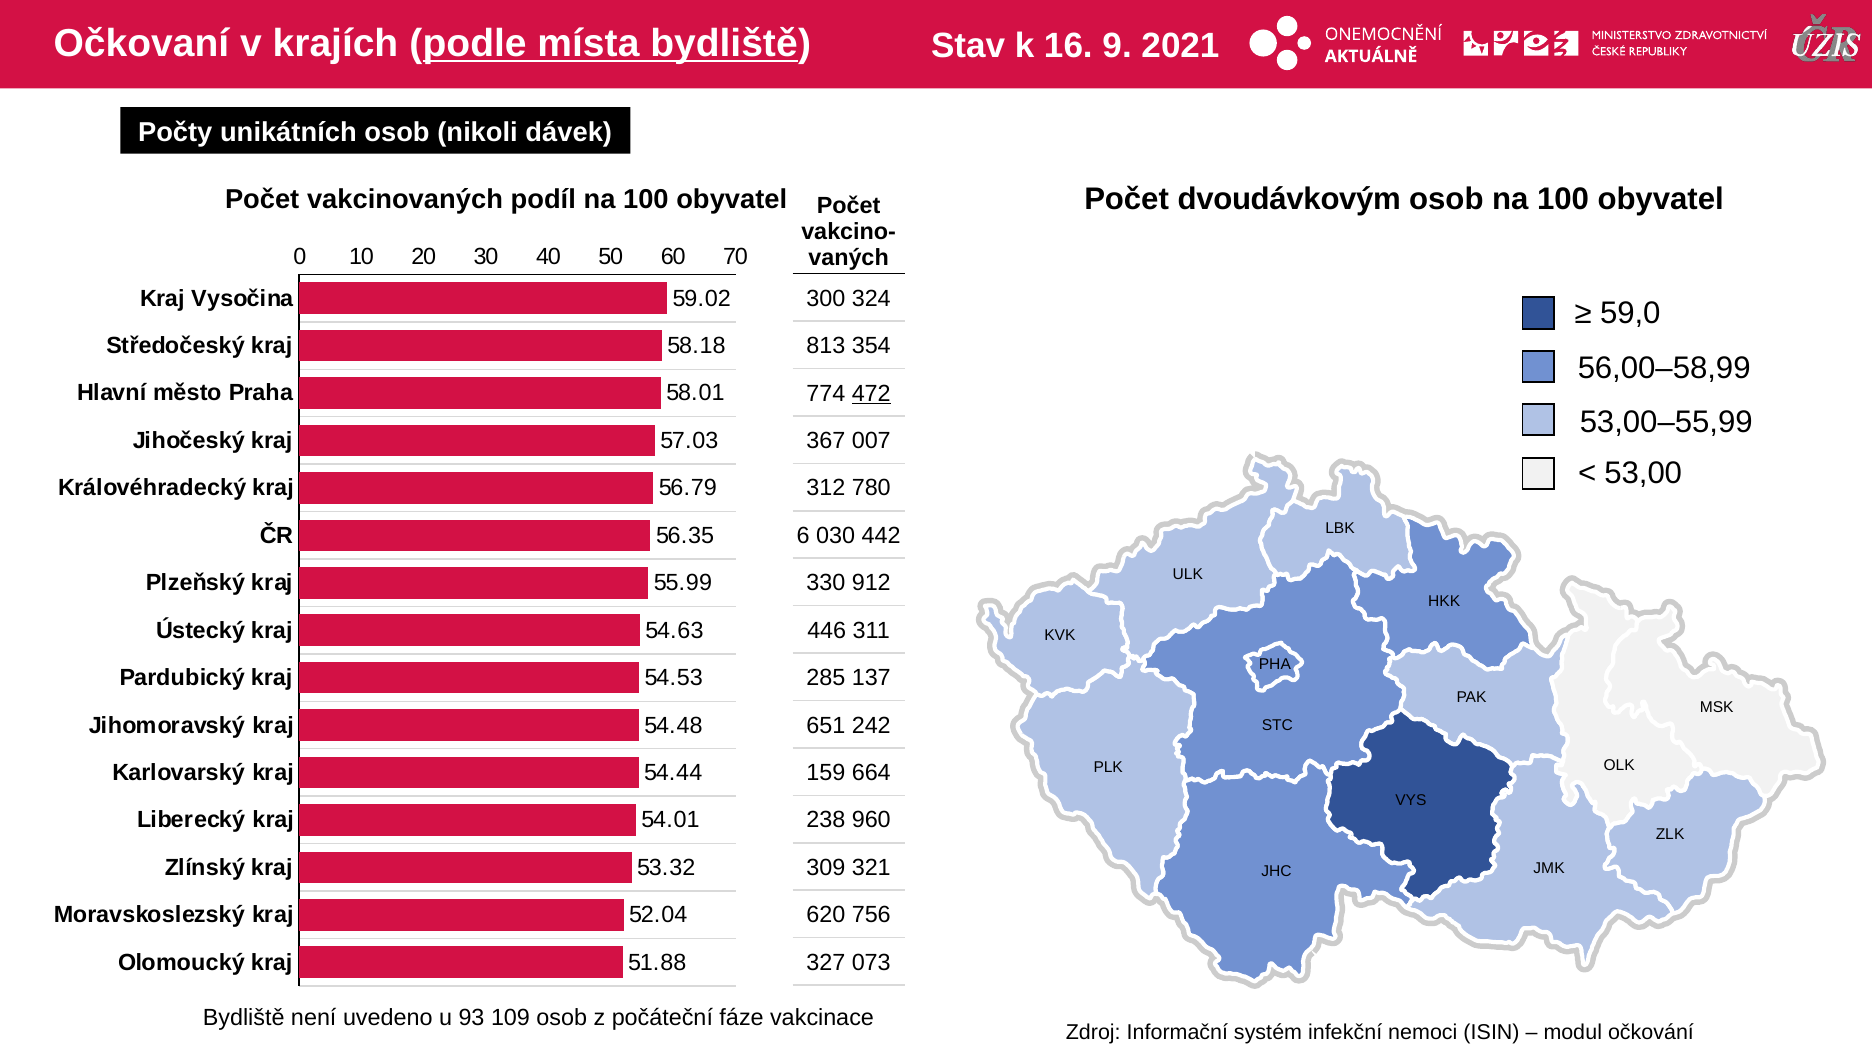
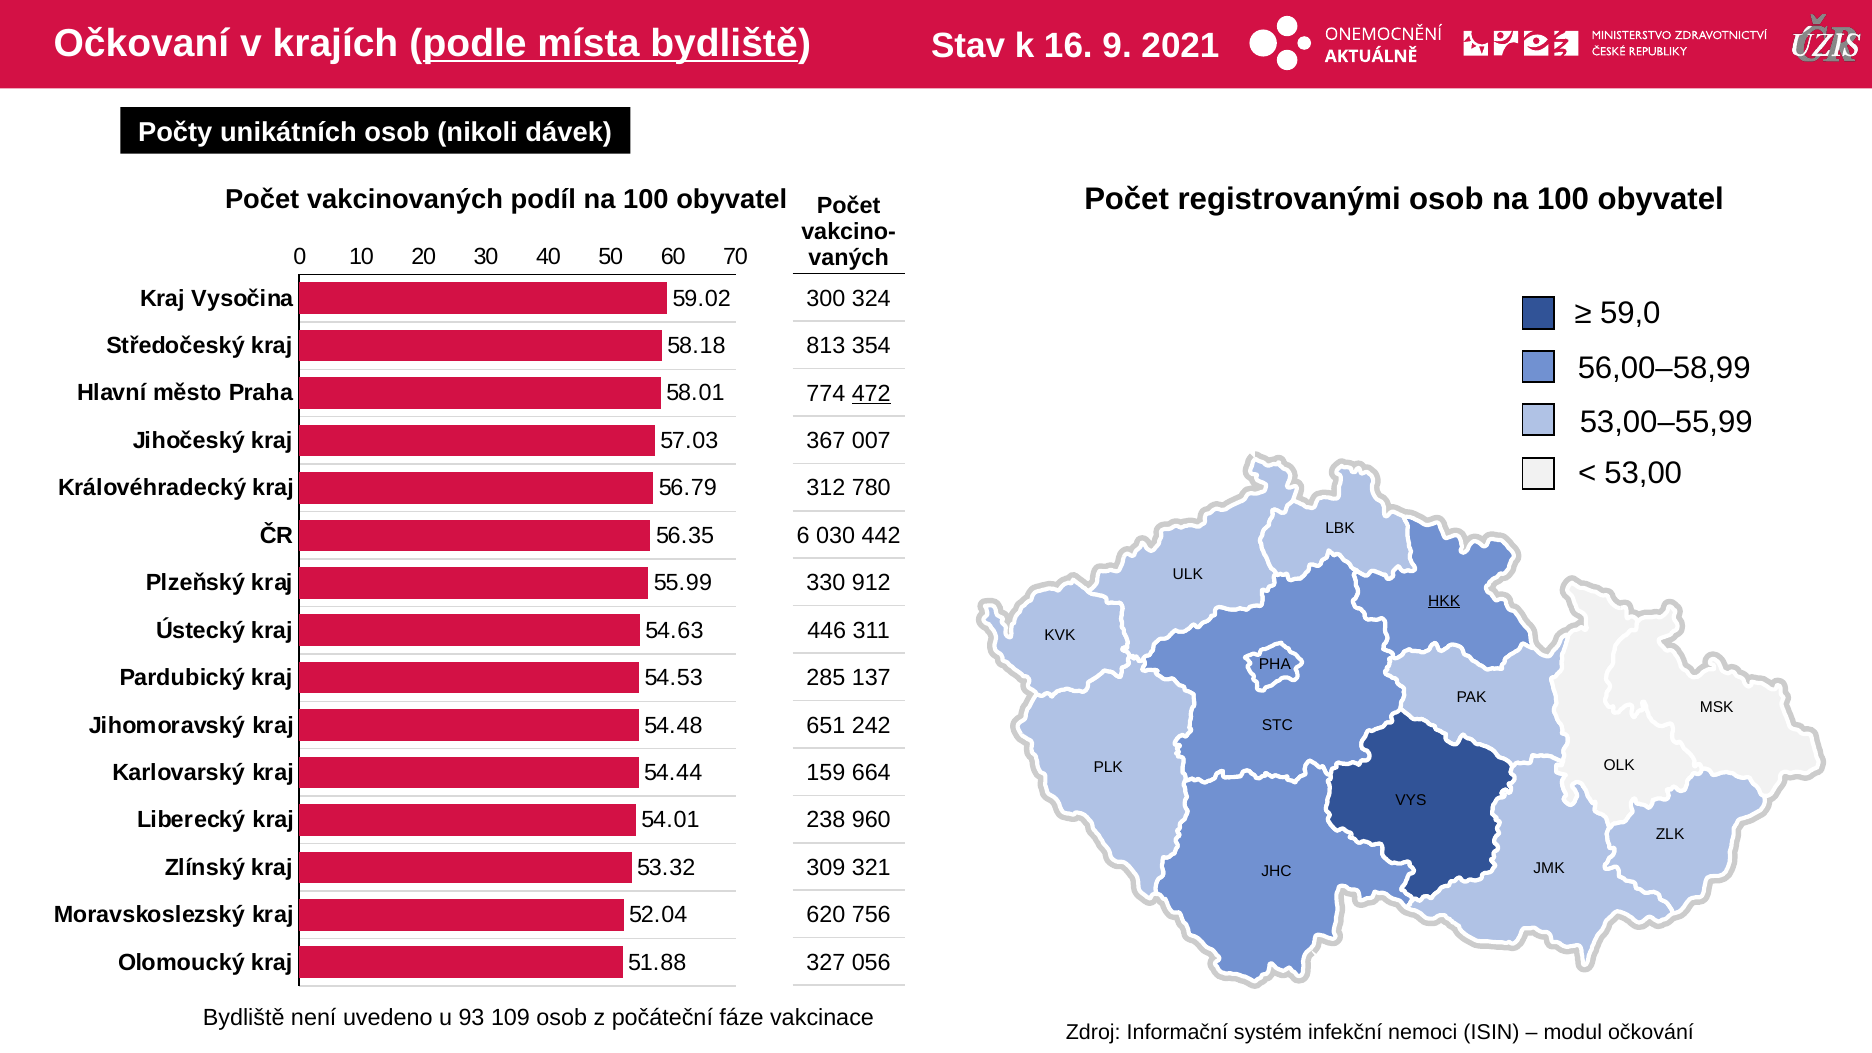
dvoudávkovým: dvoudávkovým -> registrovanými
HKK underline: none -> present
073: 073 -> 056
